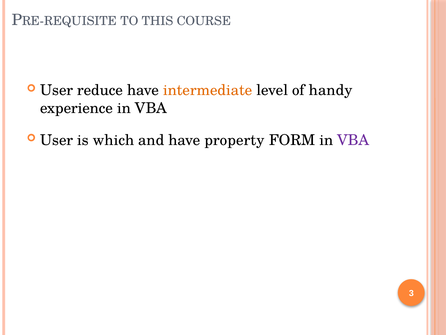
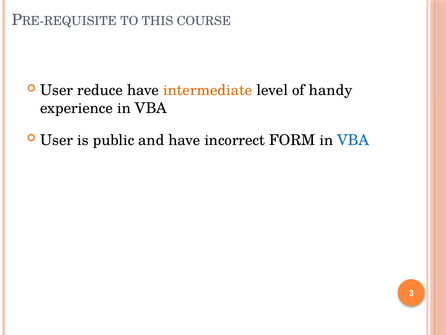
which: which -> public
property: property -> incorrect
VBA at (353, 140) colour: purple -> blue
